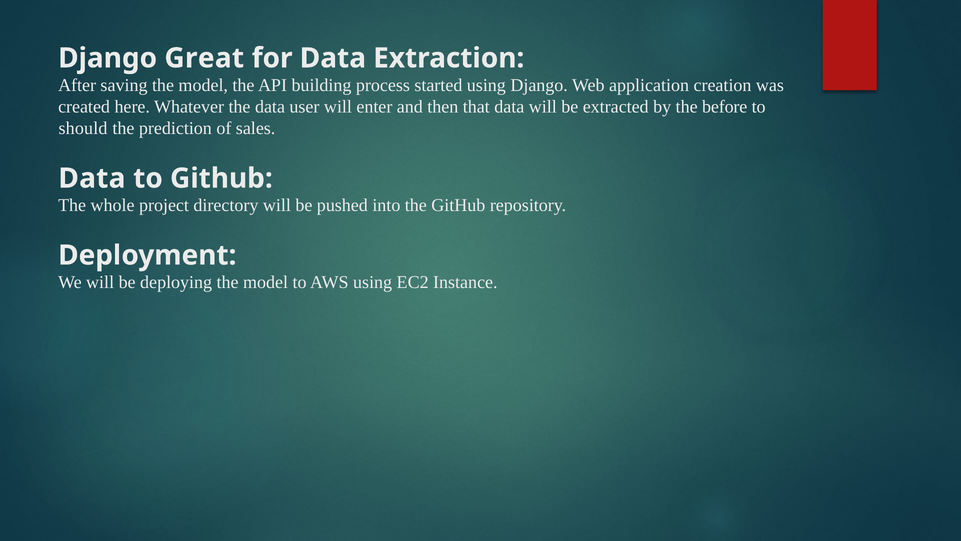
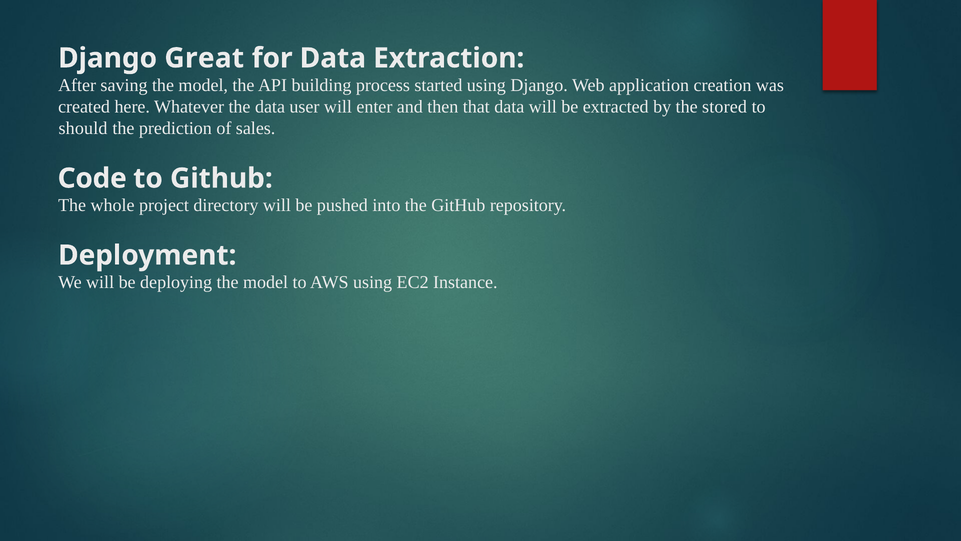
before: before -> stored
Data at (92, 178): Data -> Code
